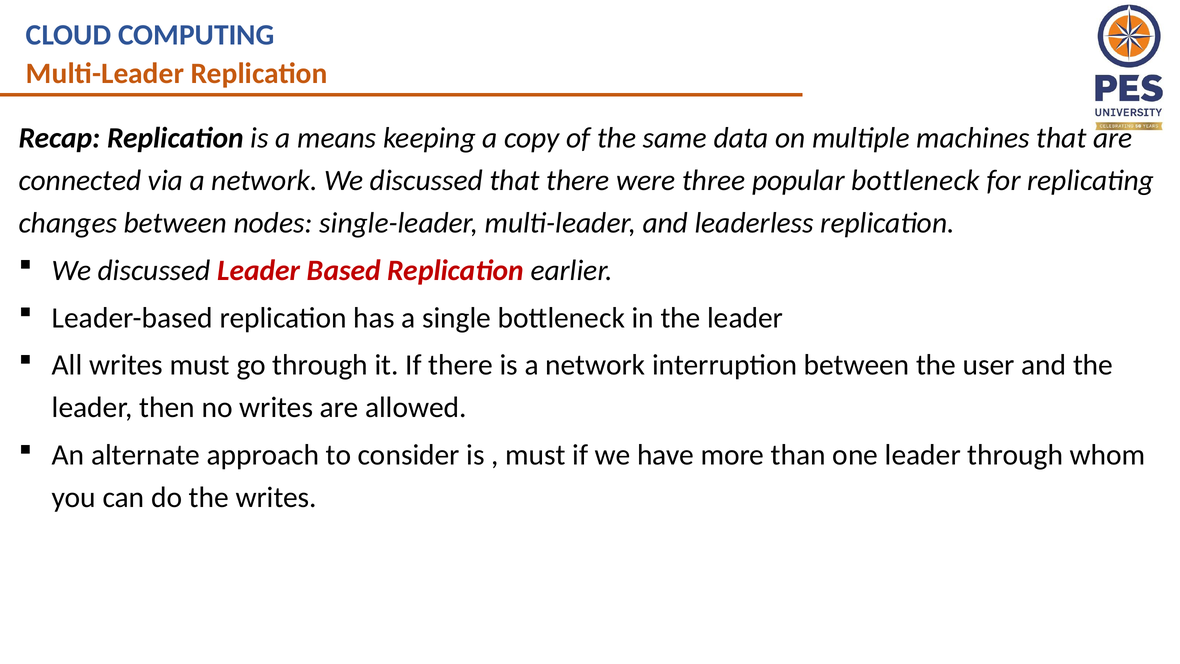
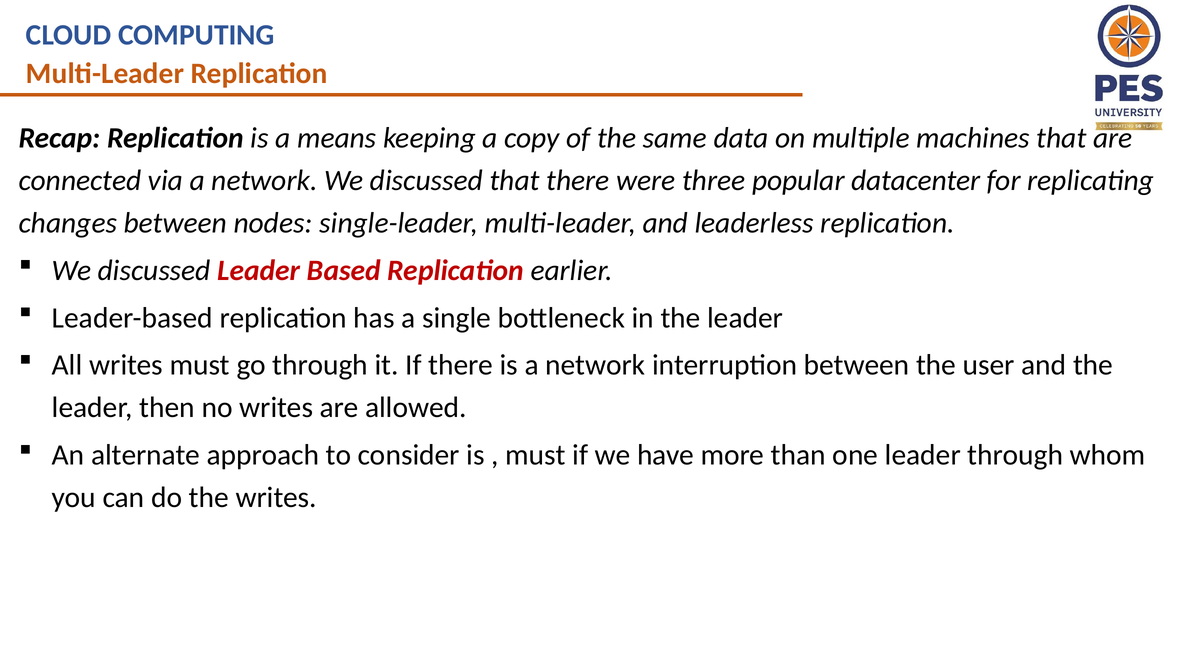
popular bottleneck: bottleneck -> datacenter
